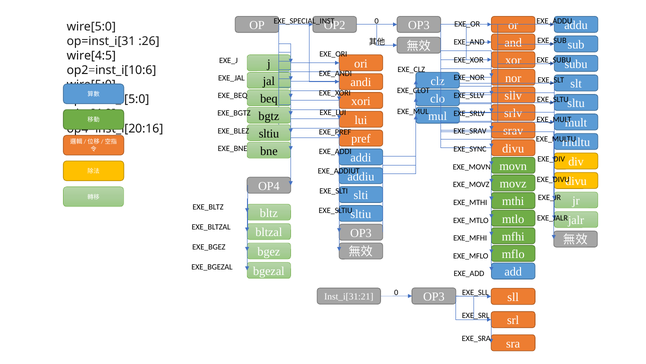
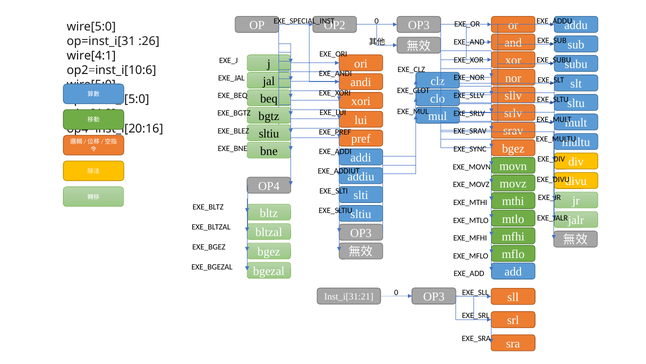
wire[4:5: wire[4:5 -> wire[4:1
divu at (513, 148): divu -> bgez
